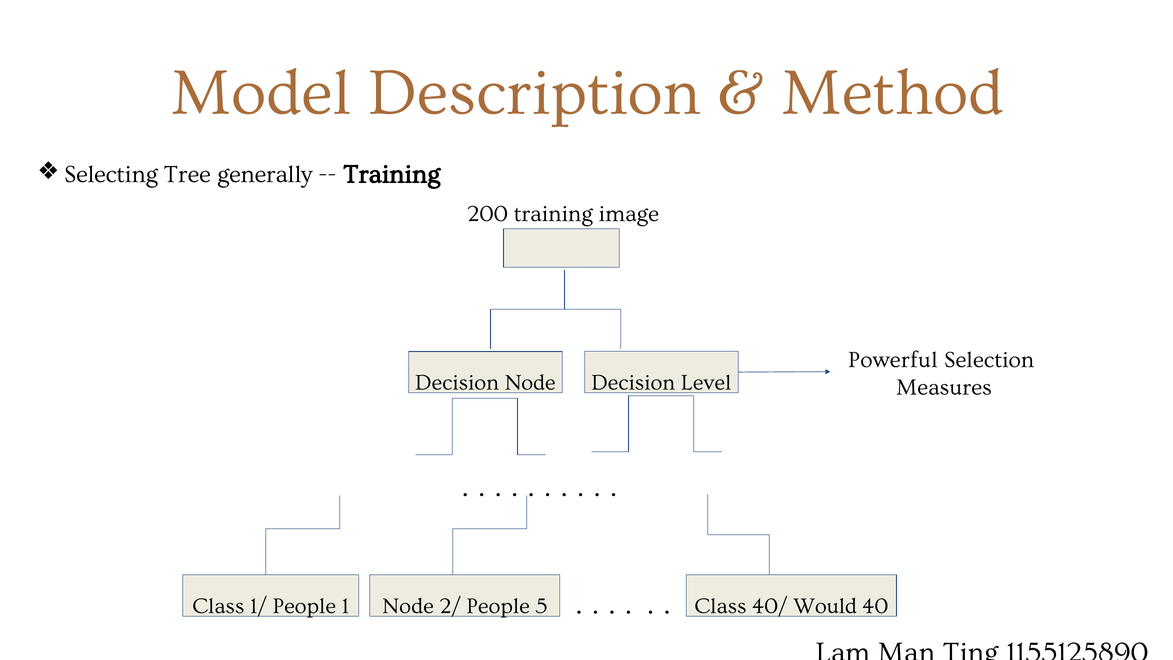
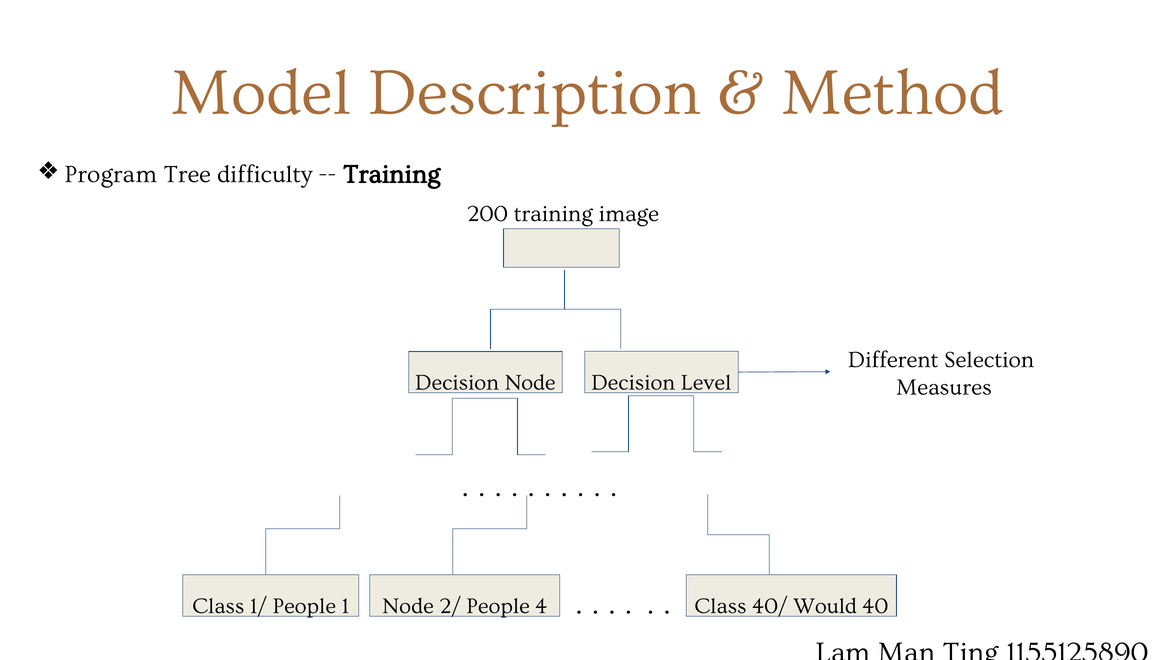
Selecting: Selecting -> Program
generally: generally -> difficulty
Powerful: Powerful -> Different
5: 5 -> 4
